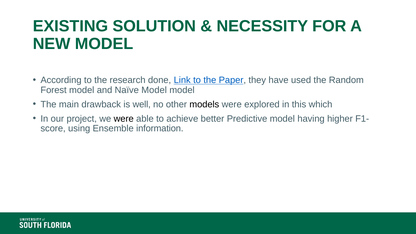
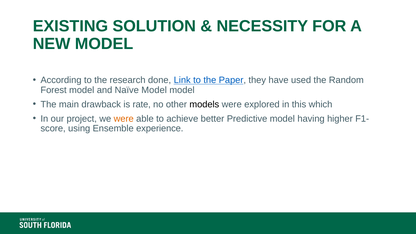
well: well -> rate
were at (124, 119) colour: black -> orange
information: information -> experience
